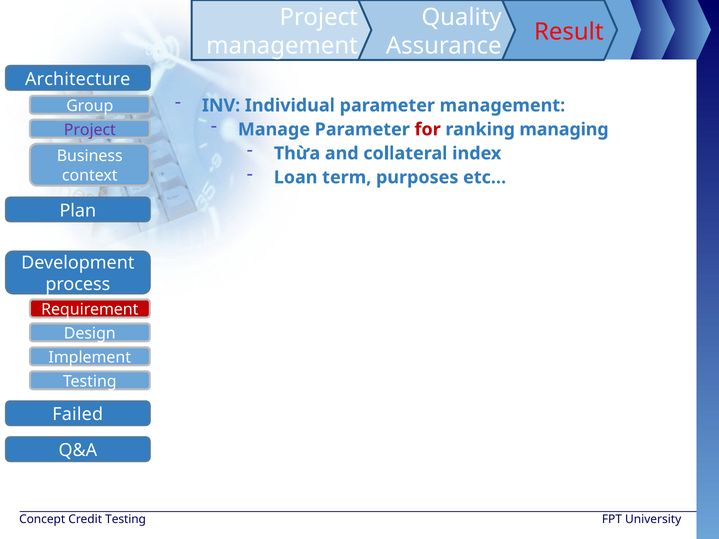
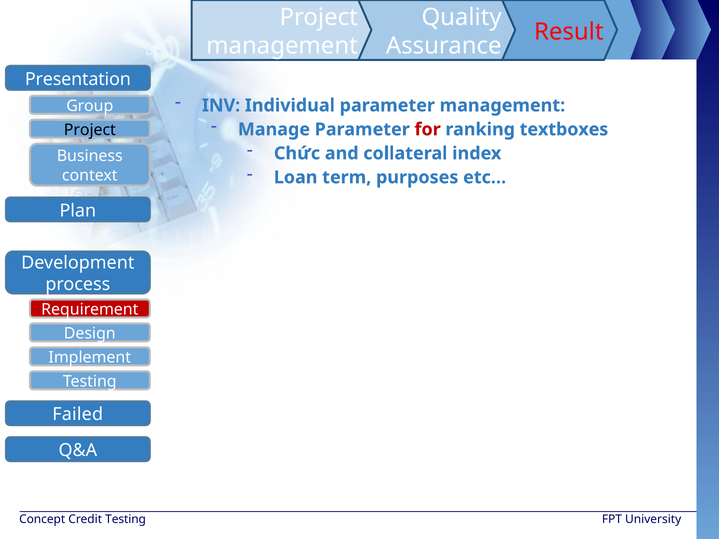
Architecture: Architecture -> Presentation
managing: managing -> textboxes
Project at (90, 130) colour: purple -> black
Thừa: Thừa -> Chức
